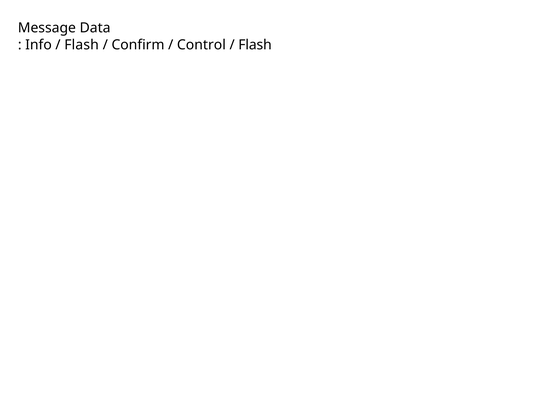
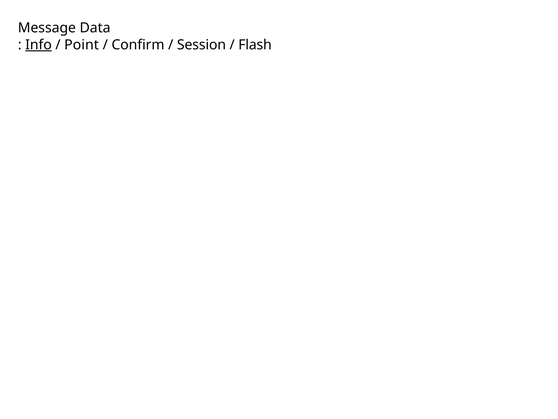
Info underline: none -> present
Flash at (82, 45): Flash -> Point
Control: Control -> Session
